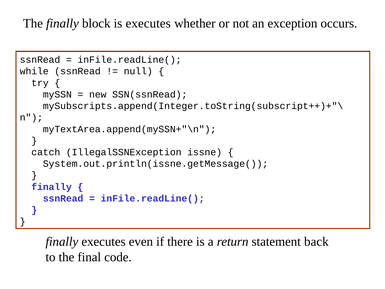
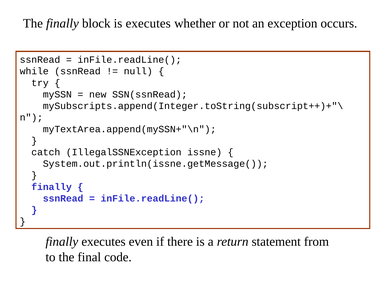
back: back -> from
